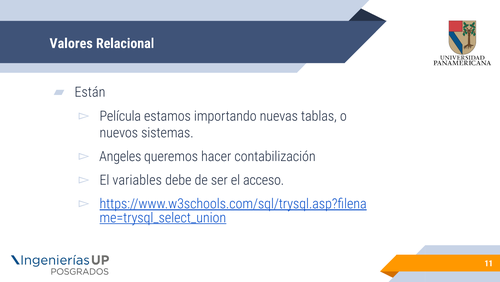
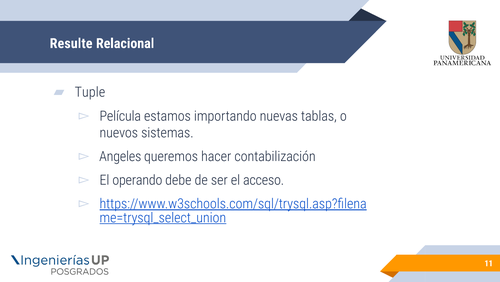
Valores: Valores -> Resulte
Están: Están -> Tuple
variables: variables -> operando
